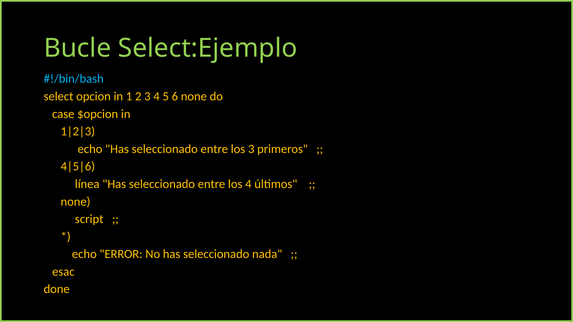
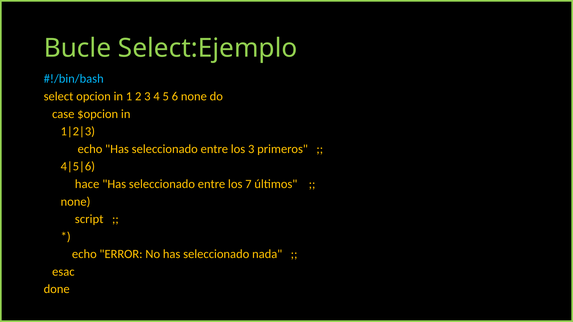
línea: línea -> hace
los 4: 4 -> 7
